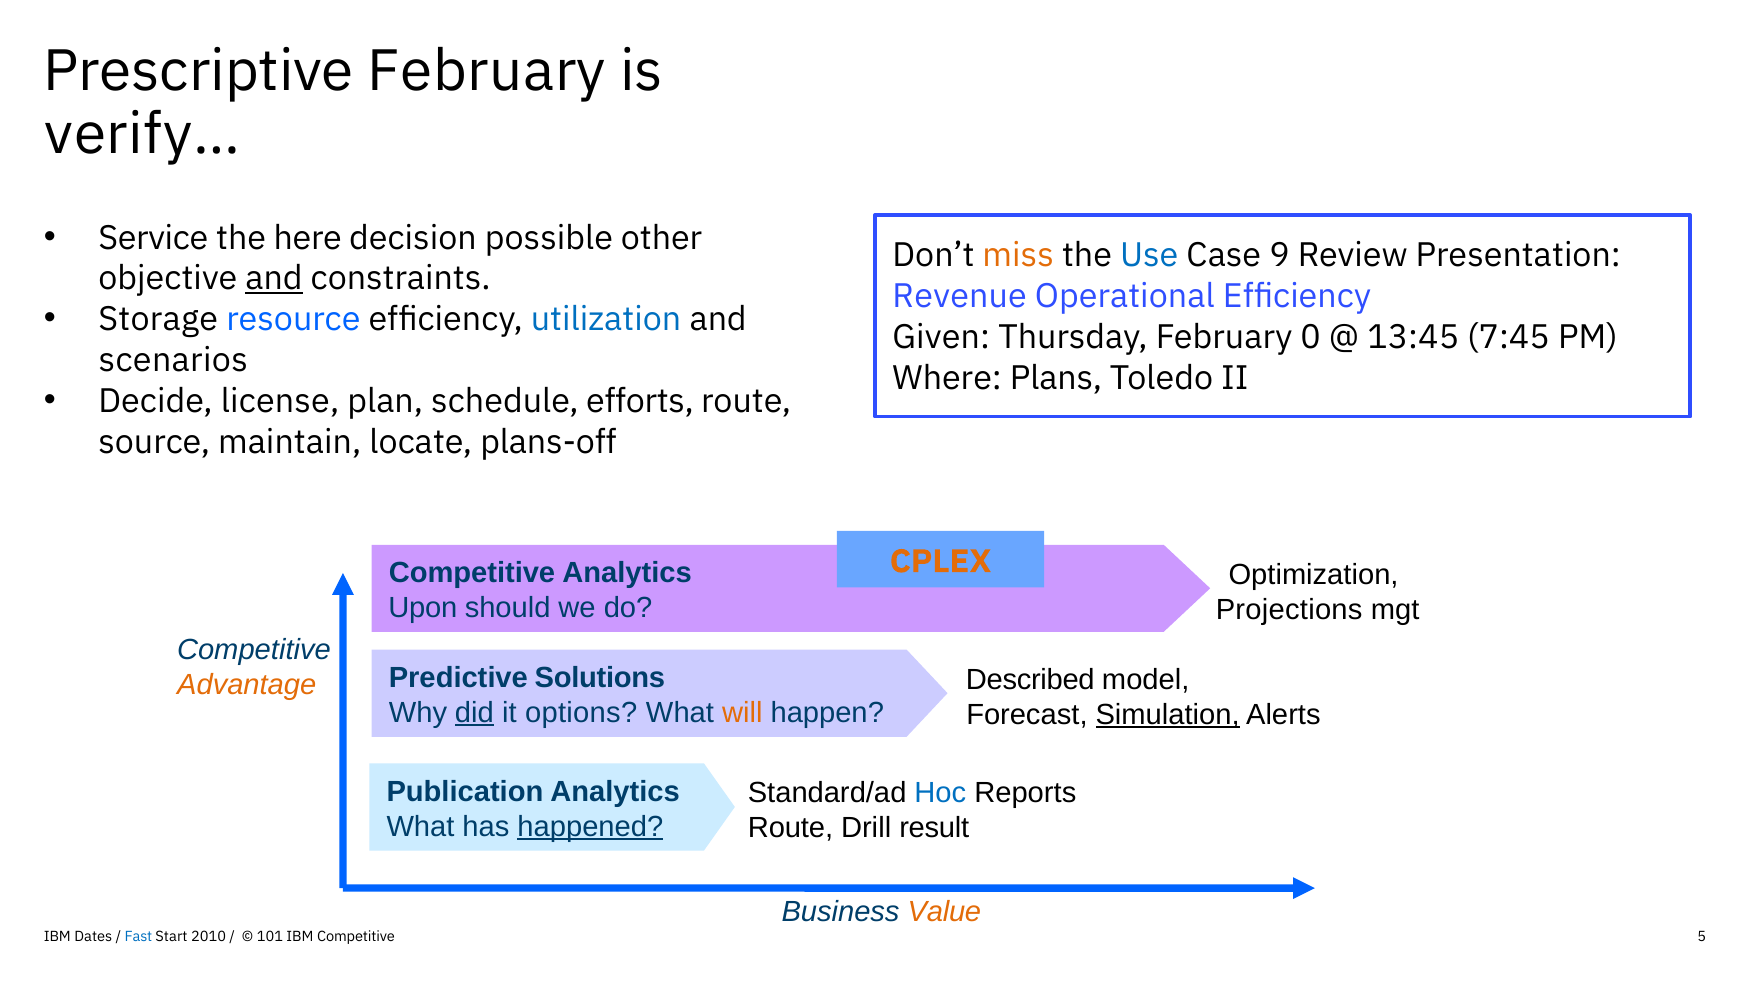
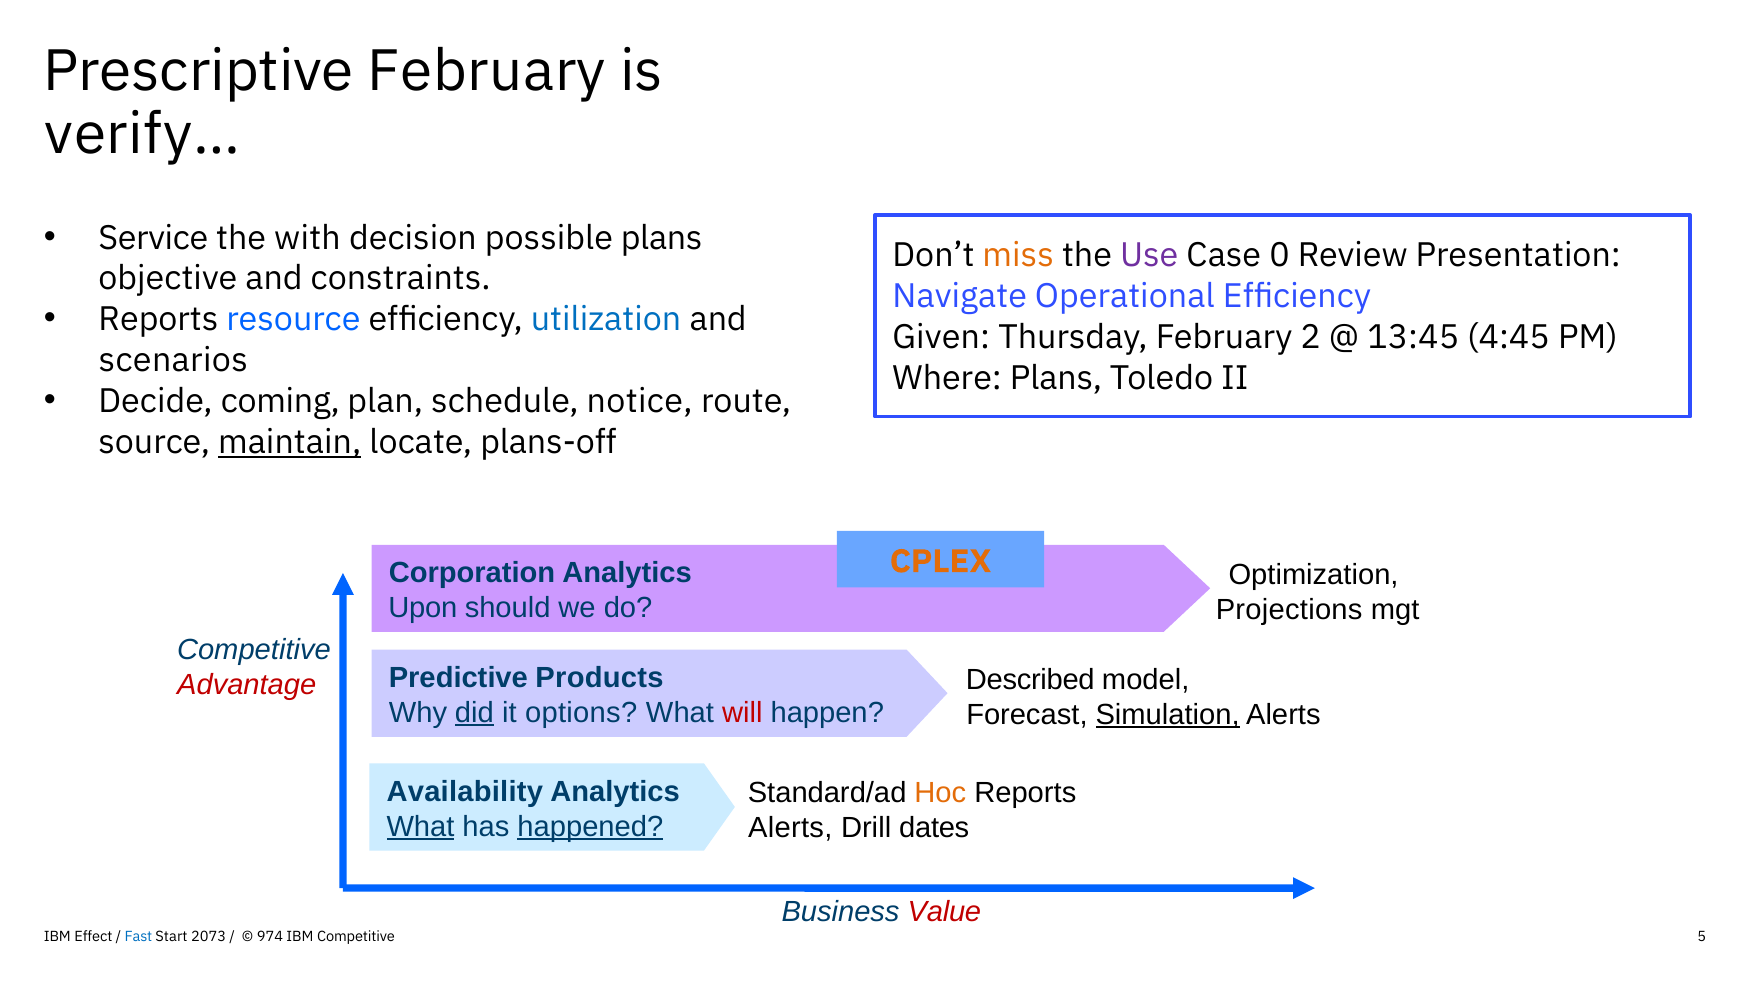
here: here -> with
possible other: other -> plans
Use colour: blue -> purple
9: 9 -> 0
and at (274, 279) underline: present -> none
Revenue: Revenue -> Navigate
Storage at (158, 320): Storage -> Reports
0: 0 -> 2
7:45: 7:45 -> 4:45
license: license -> coming
efforts: efforts -> notice
maintain underline: none -> present
Competitive at (472, 573): Competitive -> Corporation
Solutions: Solutions -> Products
Advantage colour: orange -> red
will colour: orange -> red
Publication: Publication -> Availability
Hoc colour: blue -> orange
What at (420, 827) underline: none -> present
Route at (791, 829): Route -> Alerts
result: result -> dates
Value colour: orange -> red
Dates: Dates -> Effect
2010: 2010 -> 2073
101: 101 -> 974
